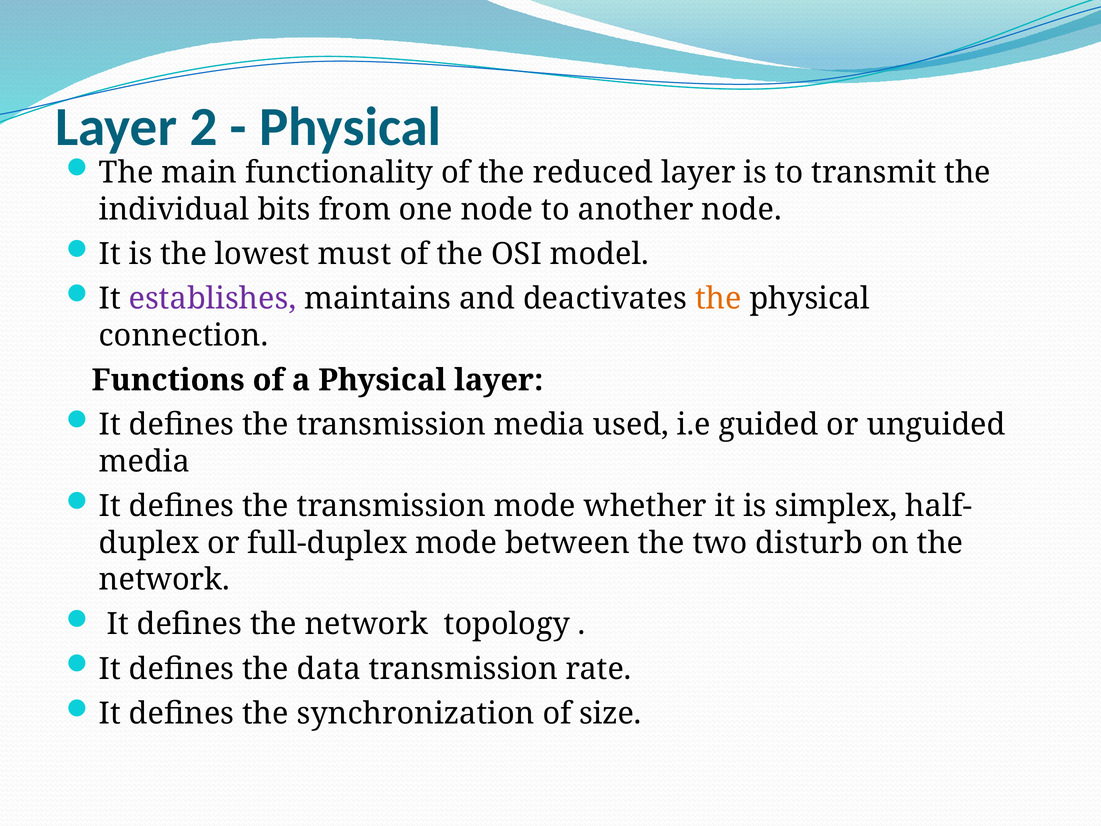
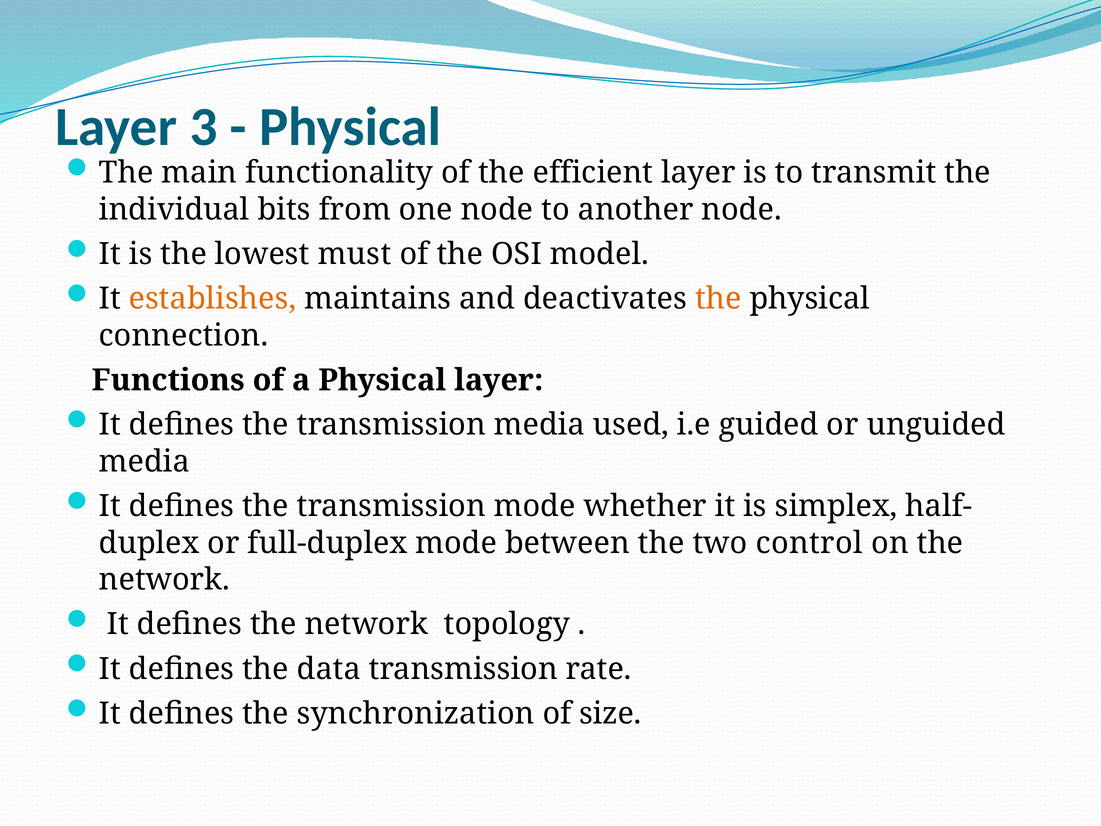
2: 2 -> 3
reduced: reduced -> efficient
establishes colour: purple -> orange
disturb: disturb -> control
